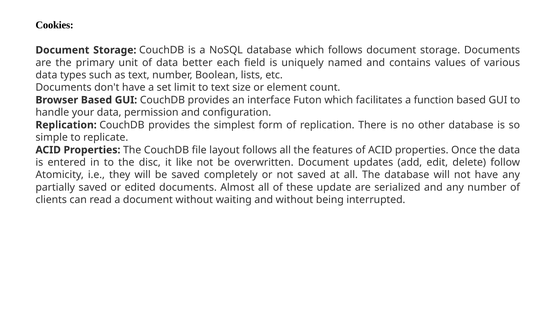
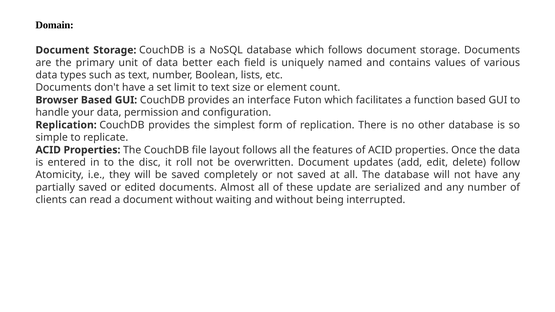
Cookies: Cookies -> Domain
like: like -> roll
